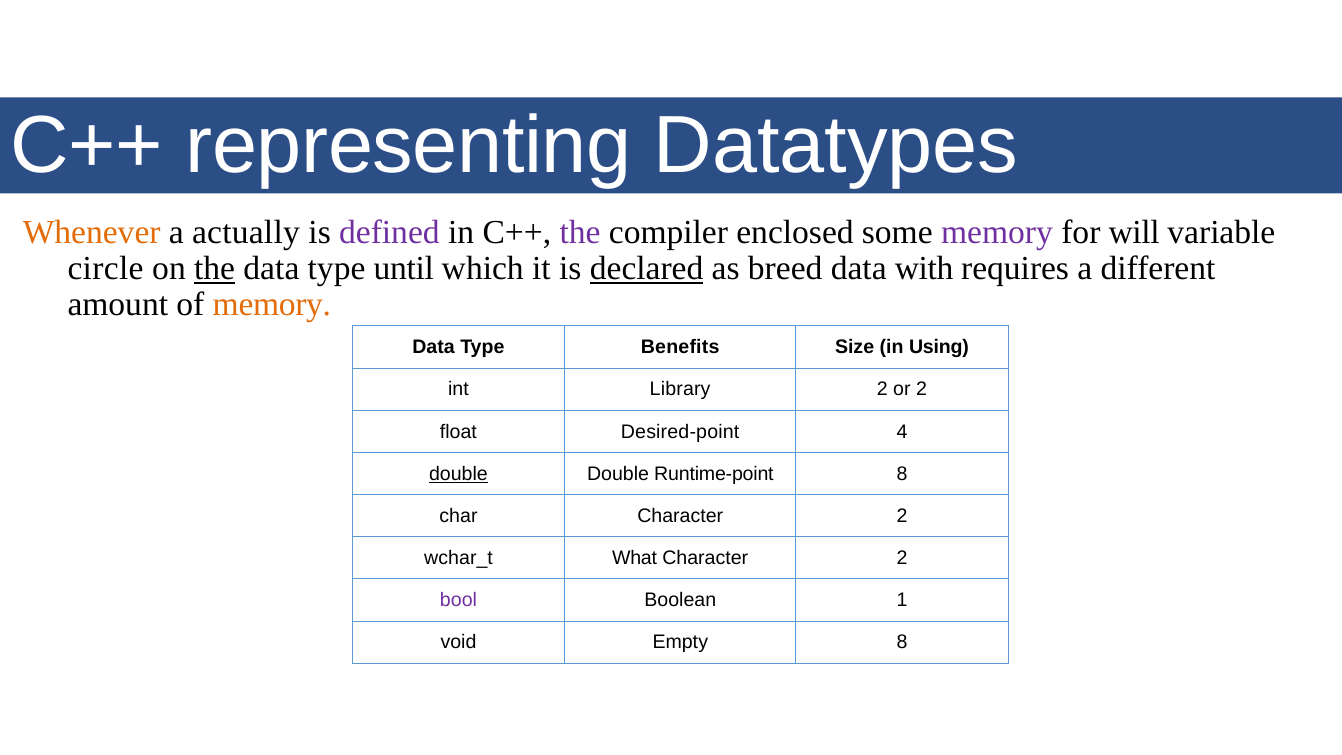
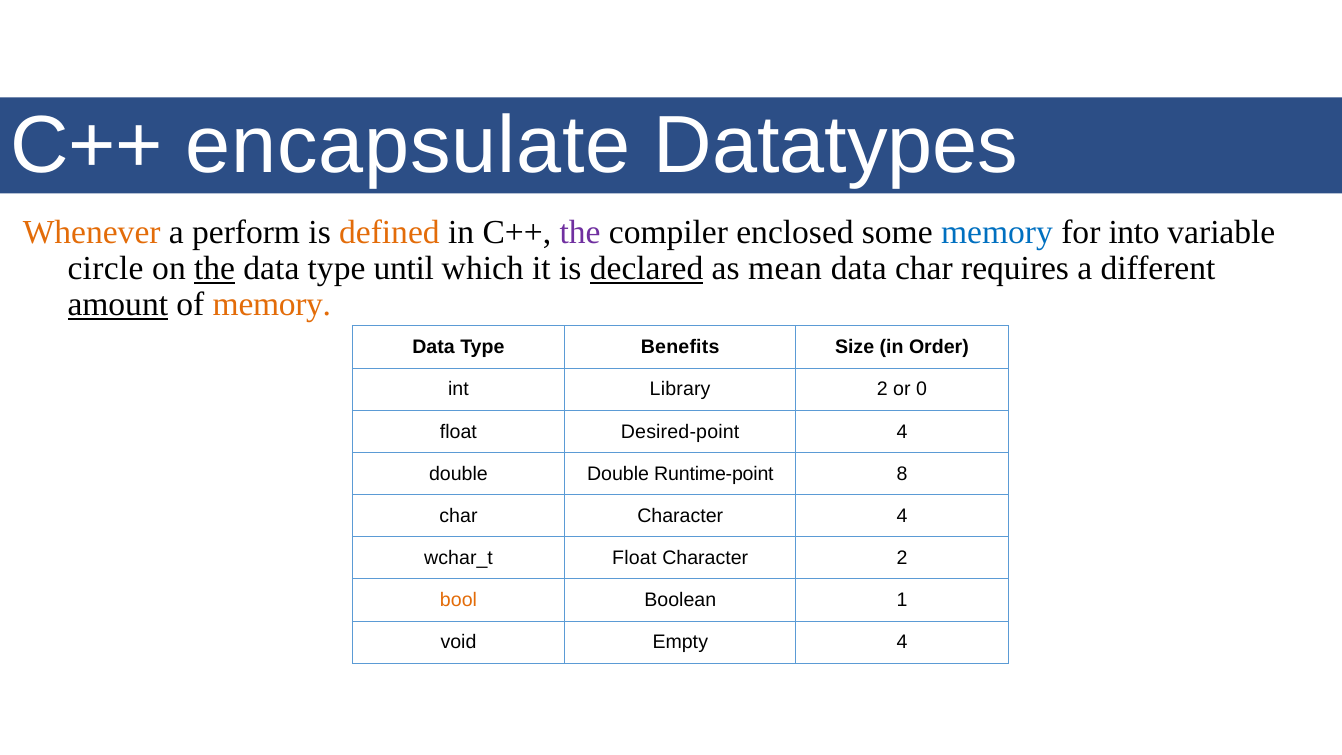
representing: representing -> encapsulate
actually: actually -> perform
defined colour: purple -> orange
memory at (997, 232) colour: purple -> blue
will: will -> into
breed: breed -> mean
data with: with -> char
amount underline: none -> present
Using: Using -> Order
or 2: 2 -> 0
double at (458, 474) underline: present -> none
char Character 2: 2 -> 4
What at (635, 558): What -> Float
bool colour: purple -> orange
Empty 8: 8 -> 4
